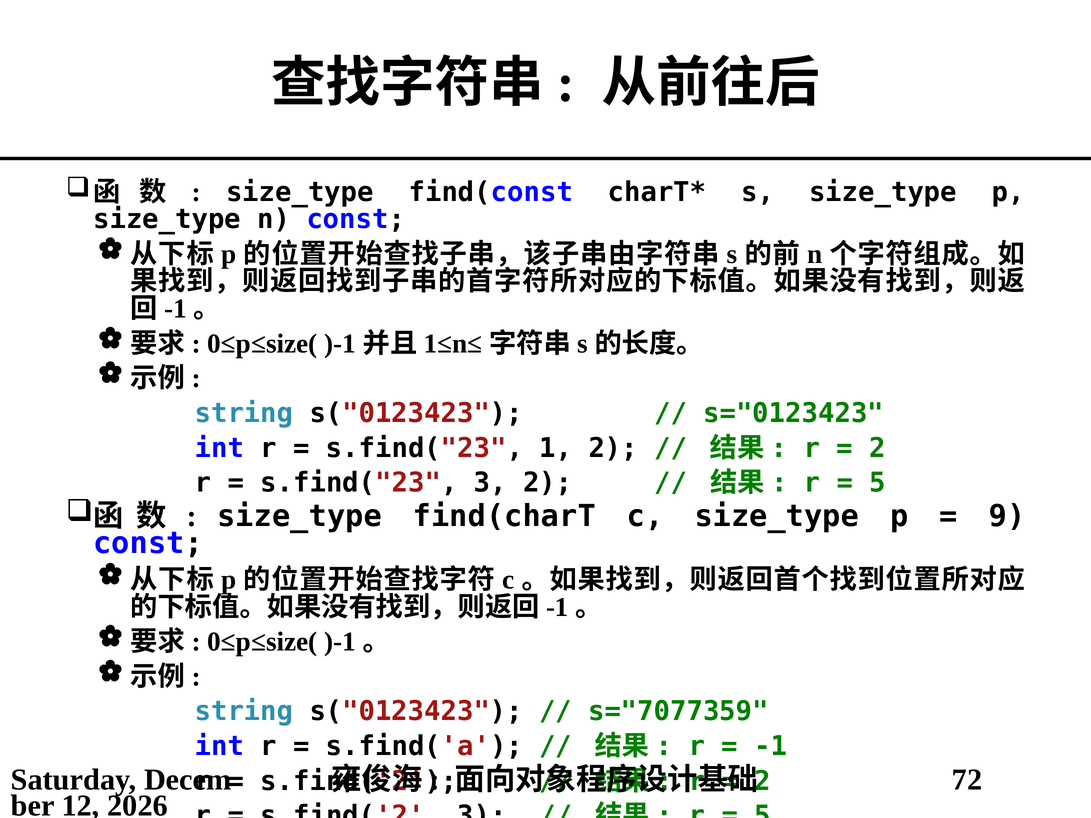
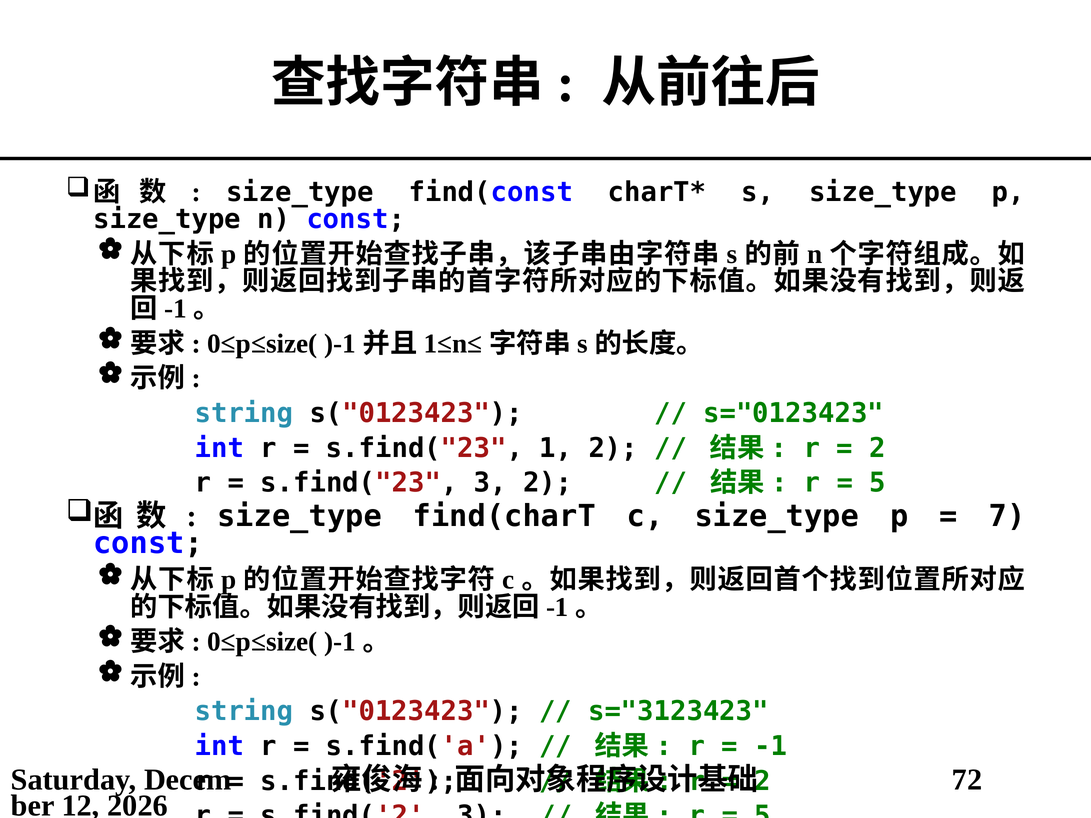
9: 9 -> 7
s="7077359: s="7077359 -> s="3123423
